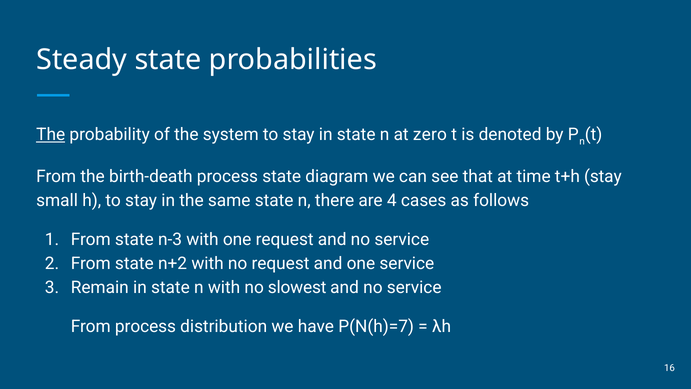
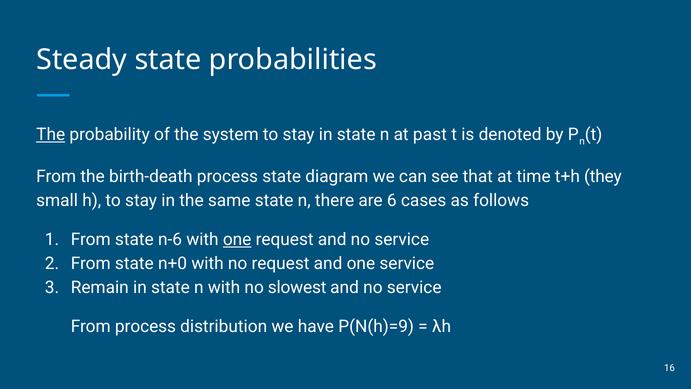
zero: zero -> past
t+h stay: stay -> they
4: 4 -> 6
n-3: n-3 -> n-6
one at (237, 240) underline: none -> present
n+2: n+2 -> n+0
P(N(h)=7: P(N(h)=7 -> P(N(h)=9
